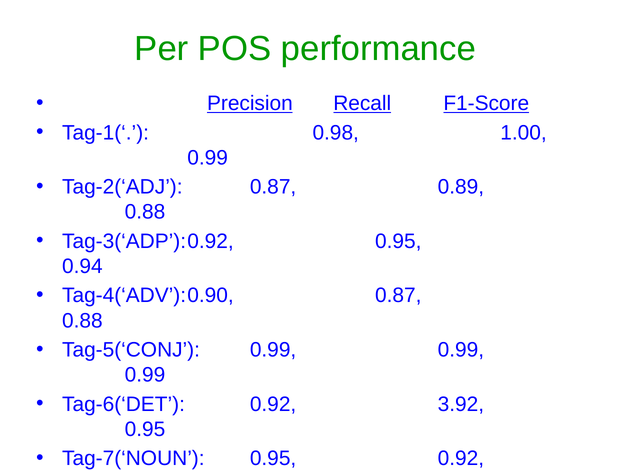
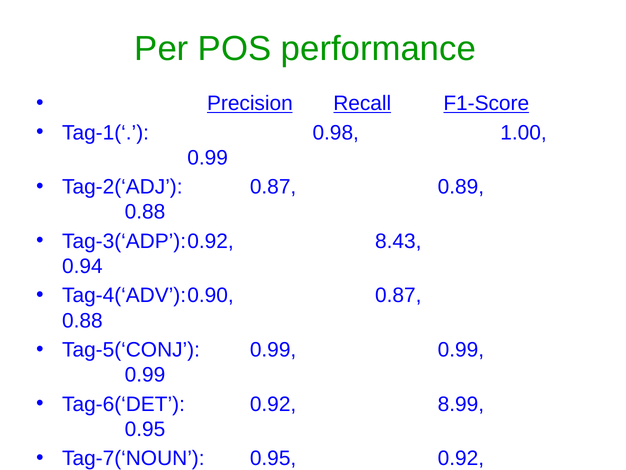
0.95 at (398, 241): 0.95 -> 8.43
3.92: 3.92 -> 8.99
